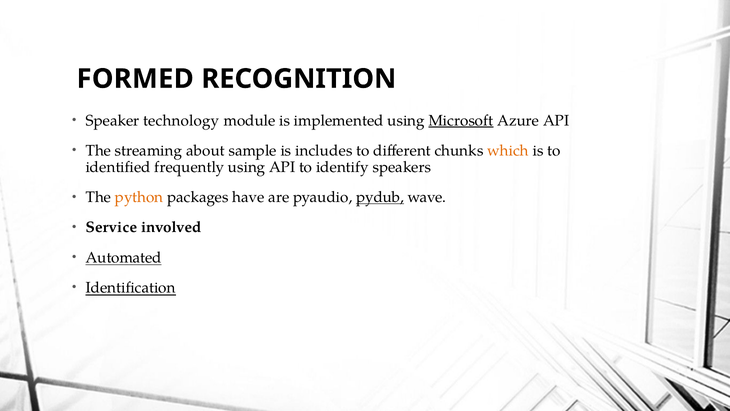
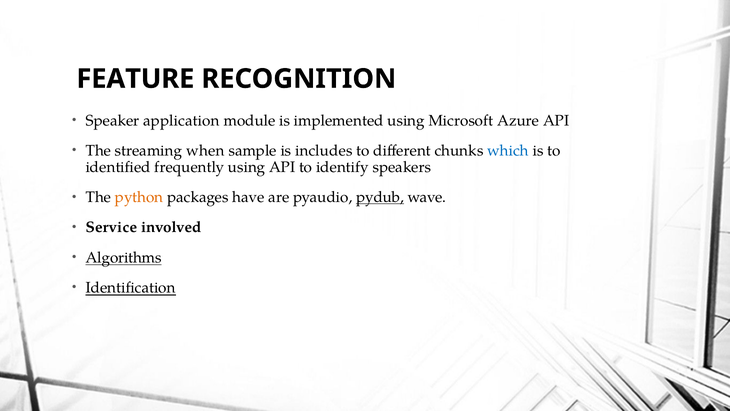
FORMED: FORMED -> FEATURE
technology: technology -> application
Microsoft underline: present -> none
about: about -> when
which colour: orange -> blue
Automated: Automated -> Algorithms
